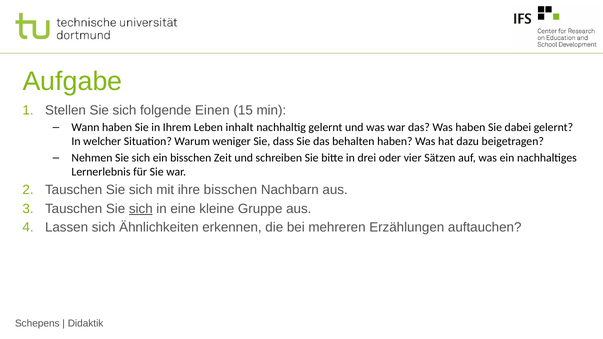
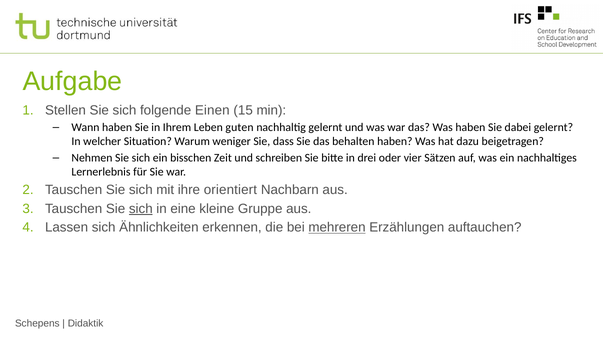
inhalt: inhalt -> guten
ihre bisschen: bisschen -> orientiert
mehreren underline: none -> present
